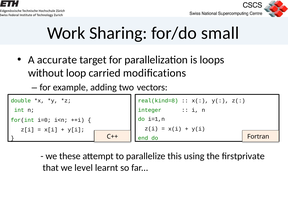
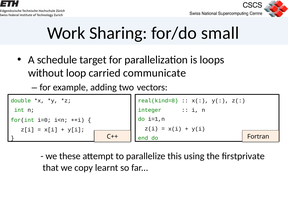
accurate: accurate -> schedule
modiﬁcations: modiﬁcations -> communicate
level: level -> copy
